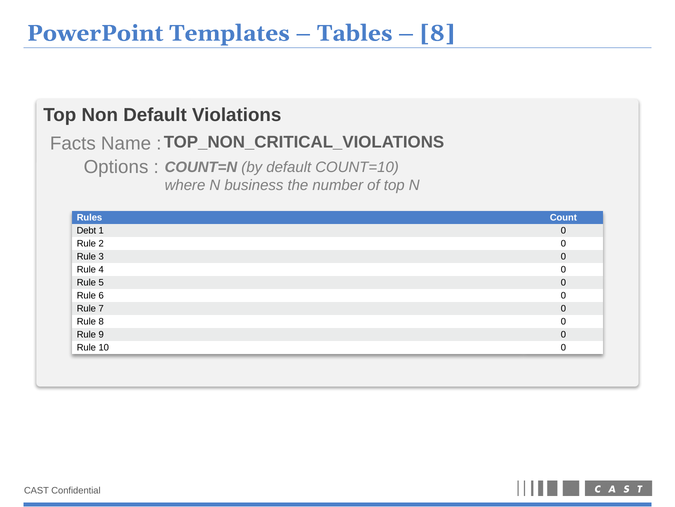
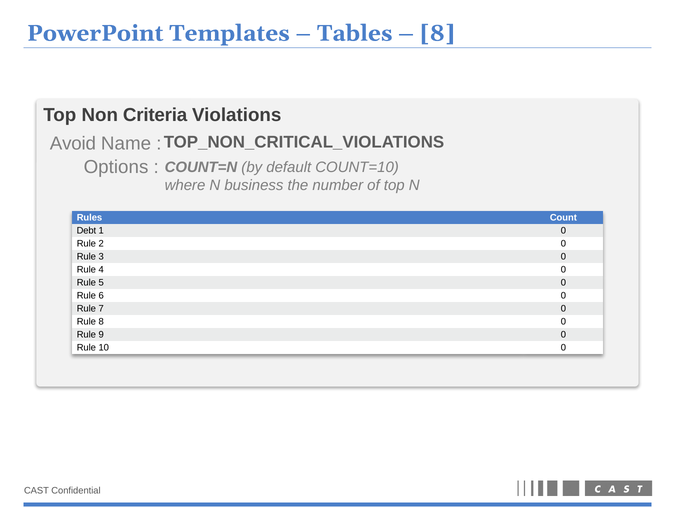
Non Default: Default -> Criteria
Facts: Facts -> Avoid
